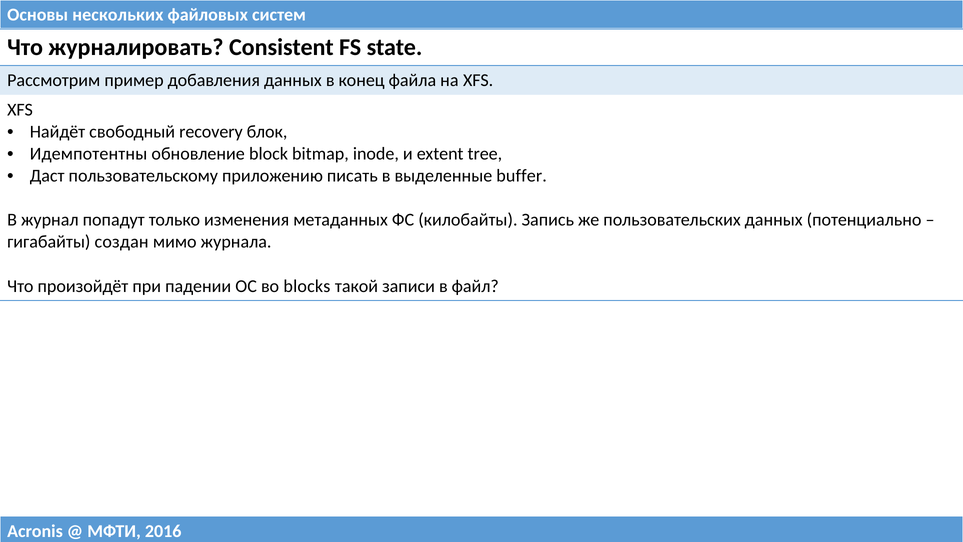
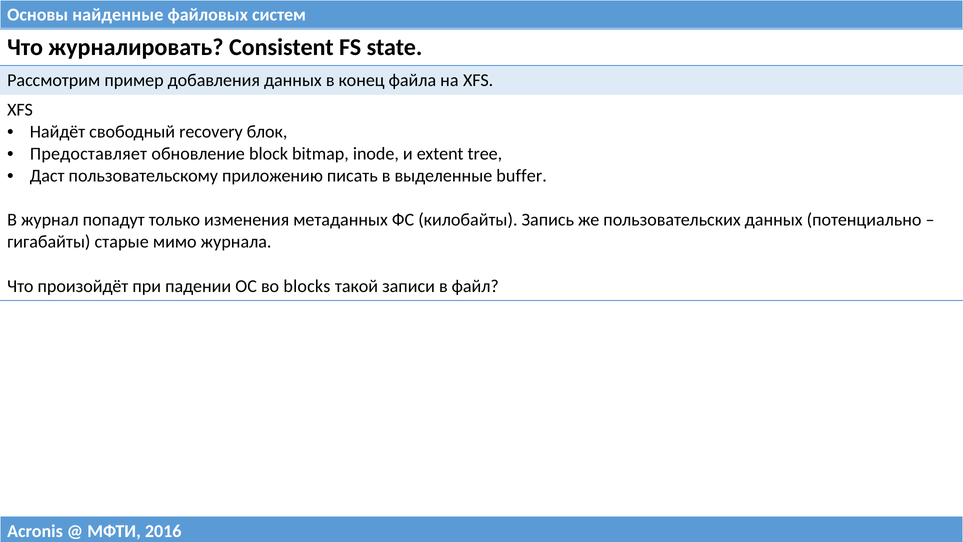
нескольких: нескольких -> найденные
Идемпотентны: Идемпотентны -> Предоставляет
создан: создан -> старые
